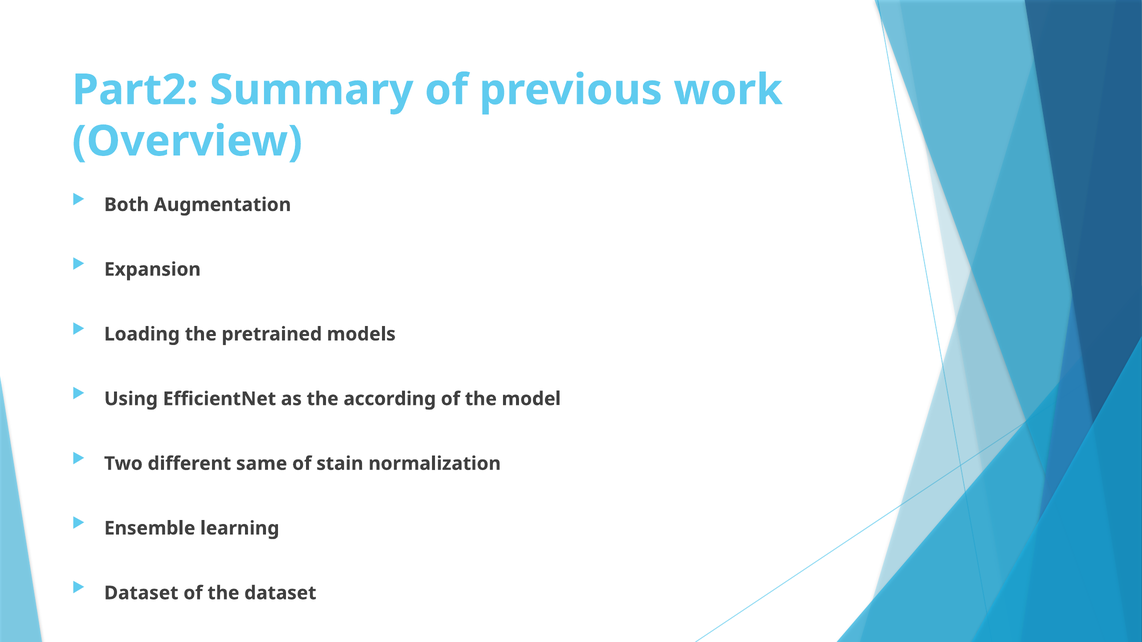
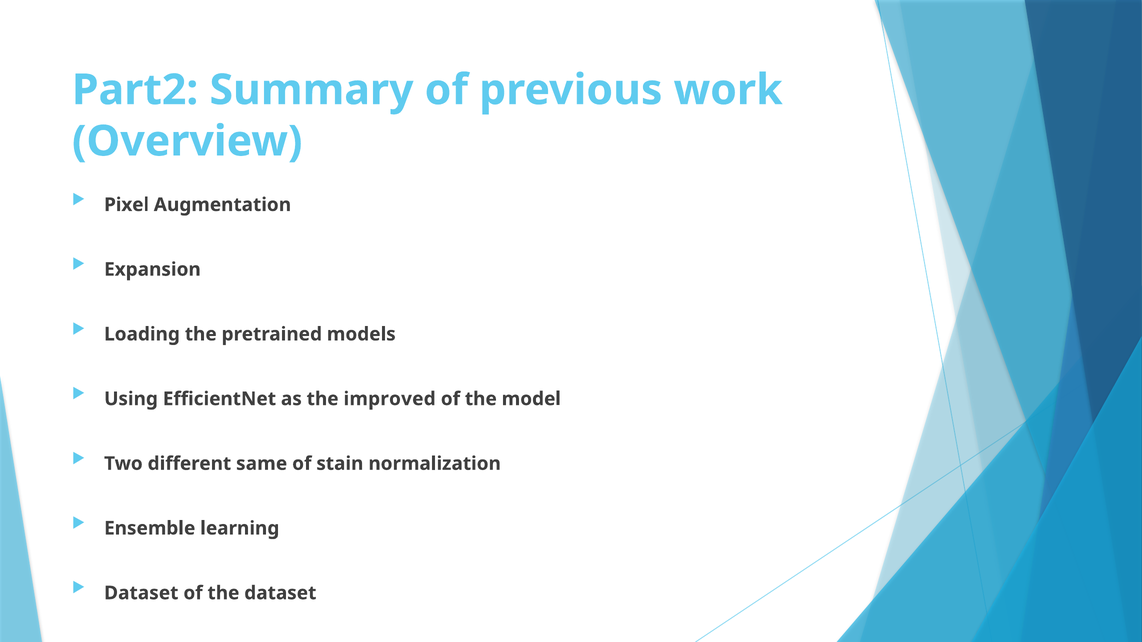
Both: Both -> Pixel
according: according -> improved
